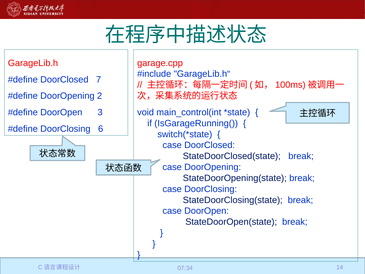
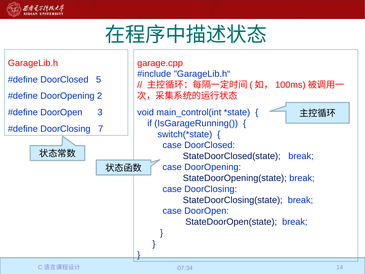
7: 7 -> 5
6: 6 -> 7
